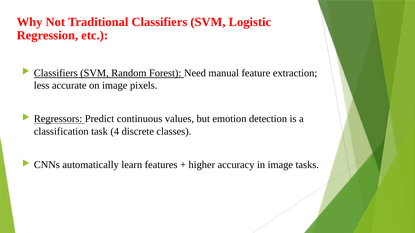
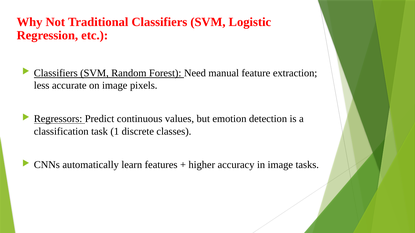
4: 4 -> 1
